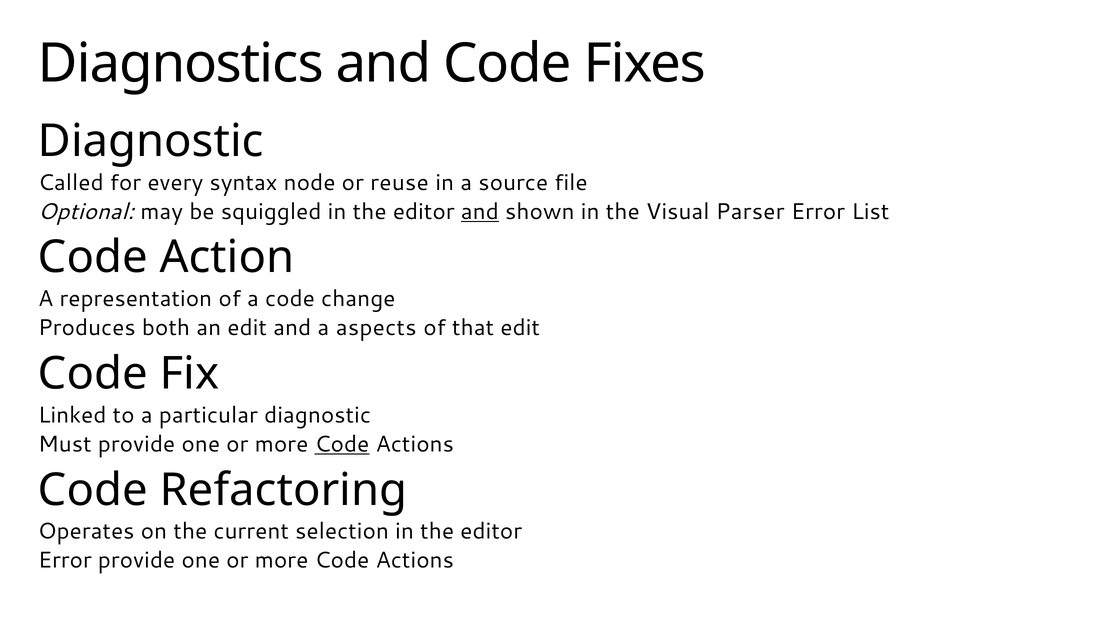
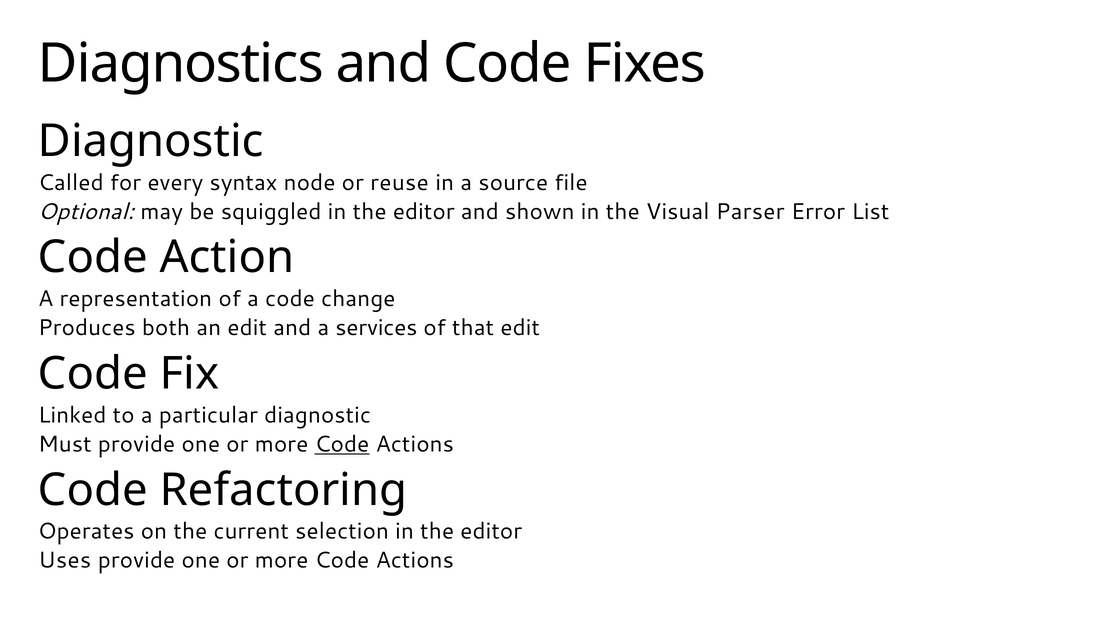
and at (480, 212) underline: present -> none
aspects: aspects -> services
Error at (65, 561): Error -> Uses
